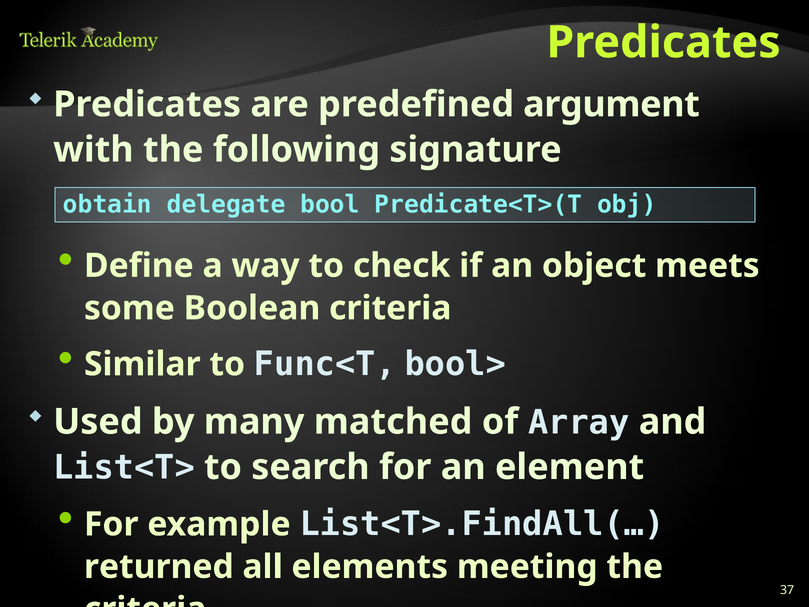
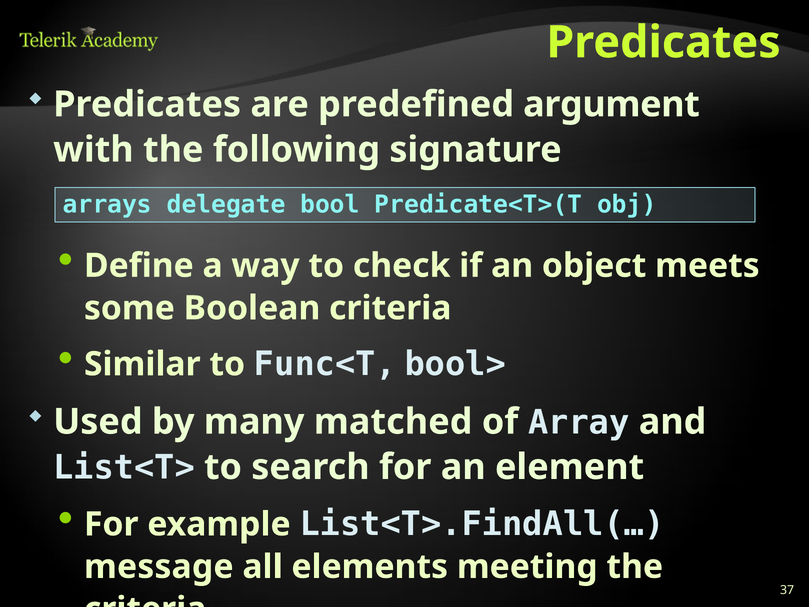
obtain: obtain -> arrays
returned: returned -> message
